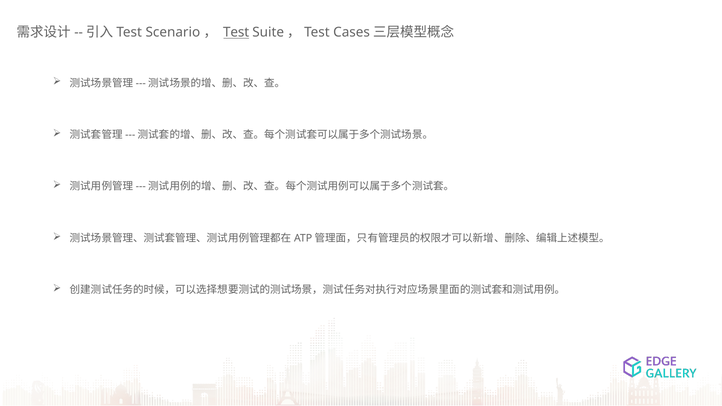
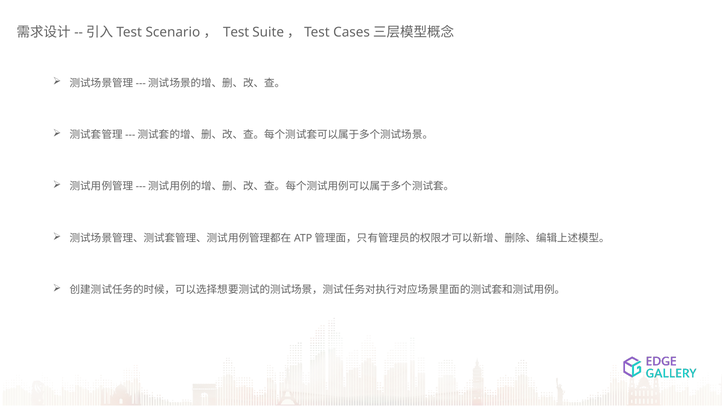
Test underline: present -> none
